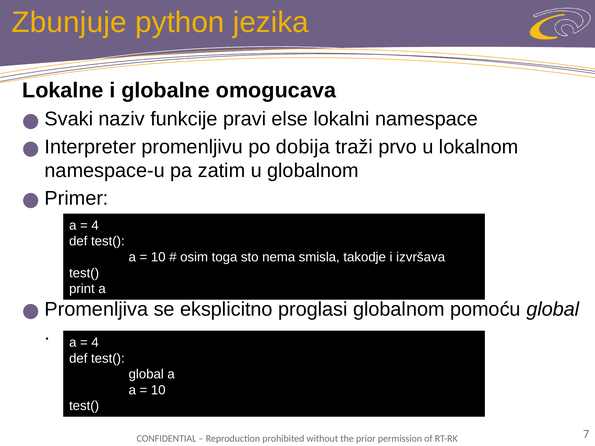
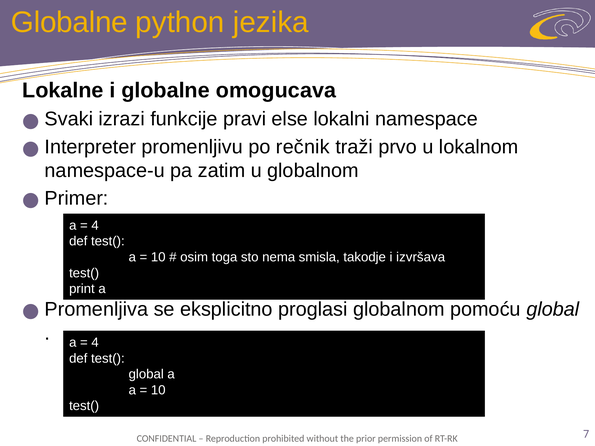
Zbunjuje at (69, 23): Zbunjuje -> Globalne
naziv: naziv -> izrazi
dobija: dobija -> rečnik
